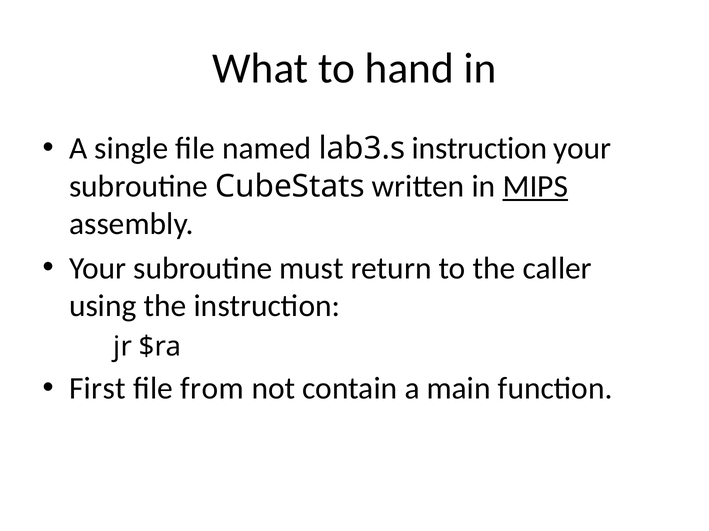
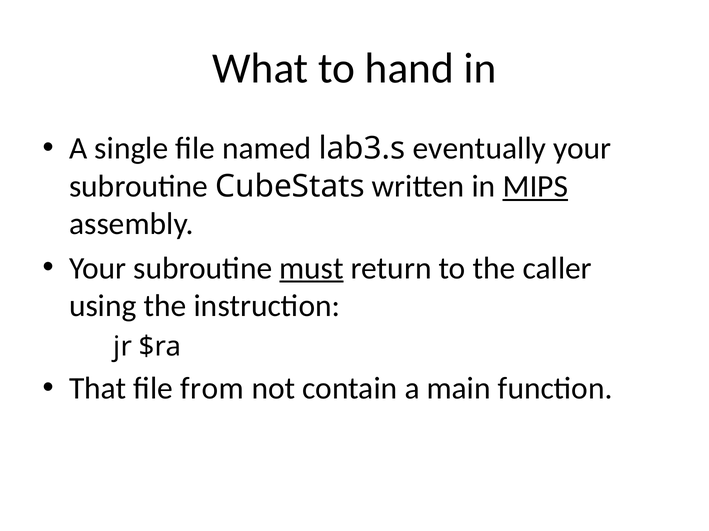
lab3.s instruction: instruction -> eventually
must underline: none -> present
First: First -> That
